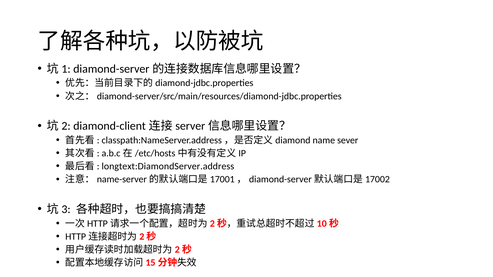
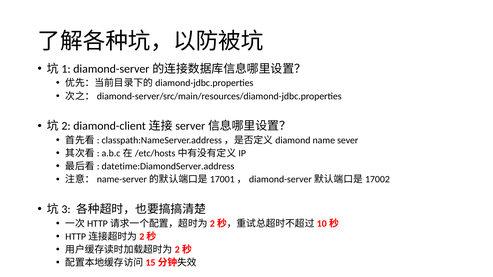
longtext:DiamondServer.address: longtext:DiamondServer.address -> datetime:DiamondServer.address
